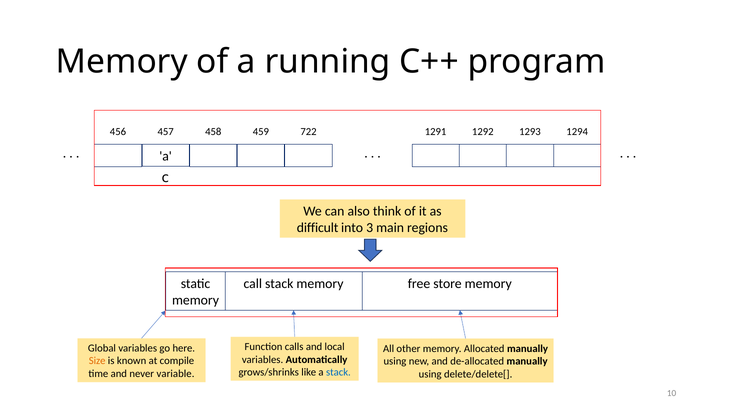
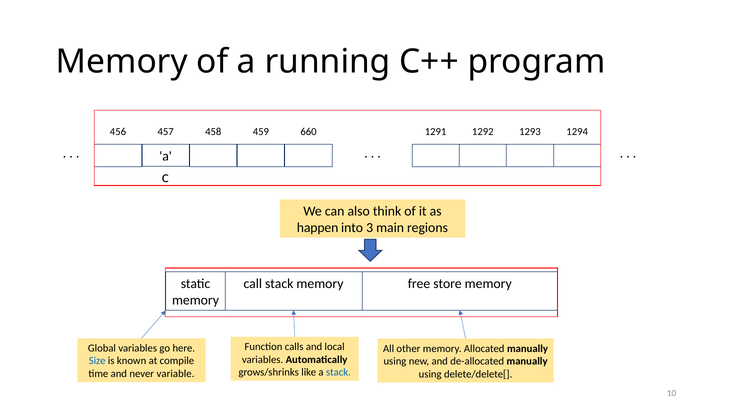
722: 722 -> 660
difficult: difficult -> happen
Size colour: orange -> blue
